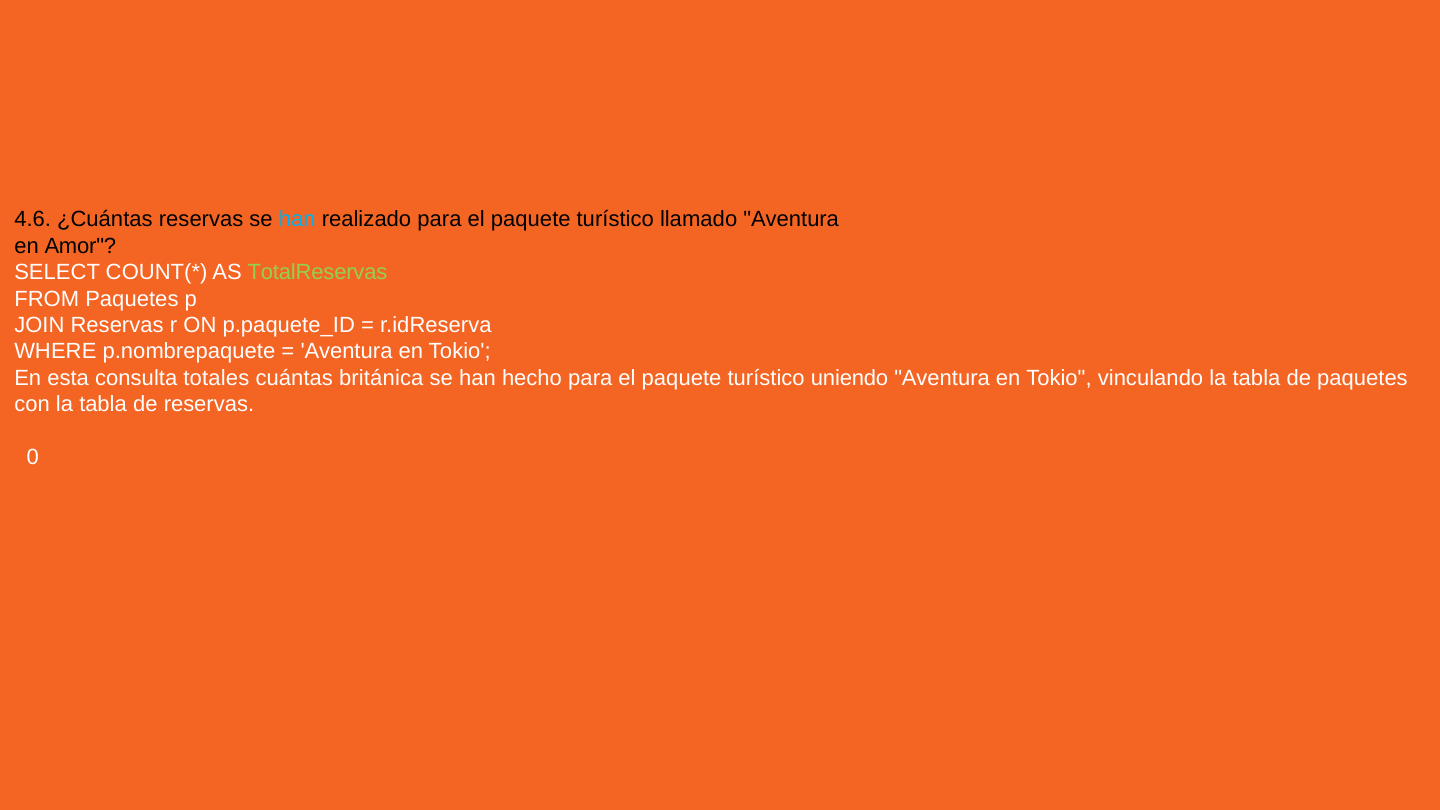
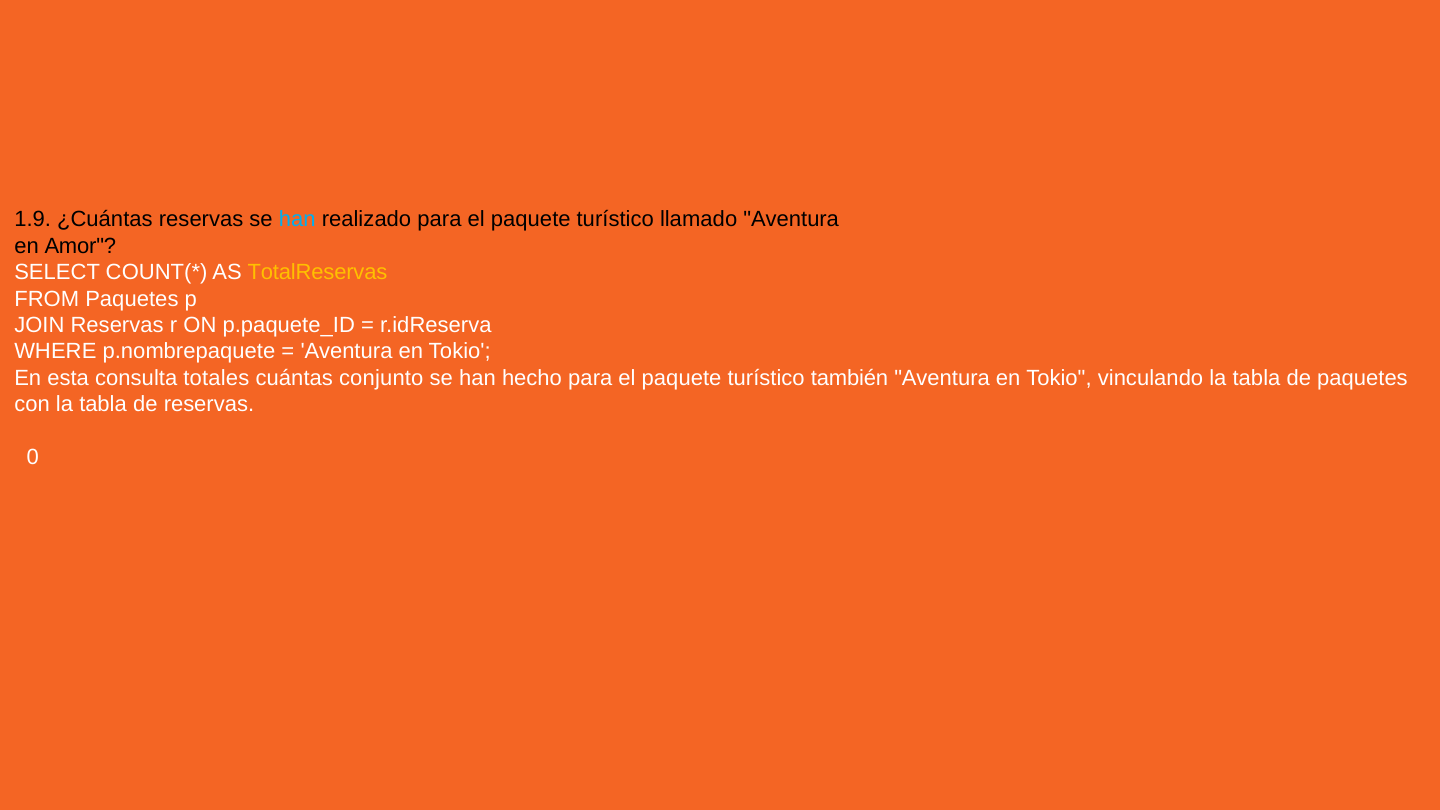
4.6: 4.6 -> 1.9
TotalReservas colour: light green -> yellow
británica: británica -> conjunto
uniendo: uniendo -> también
